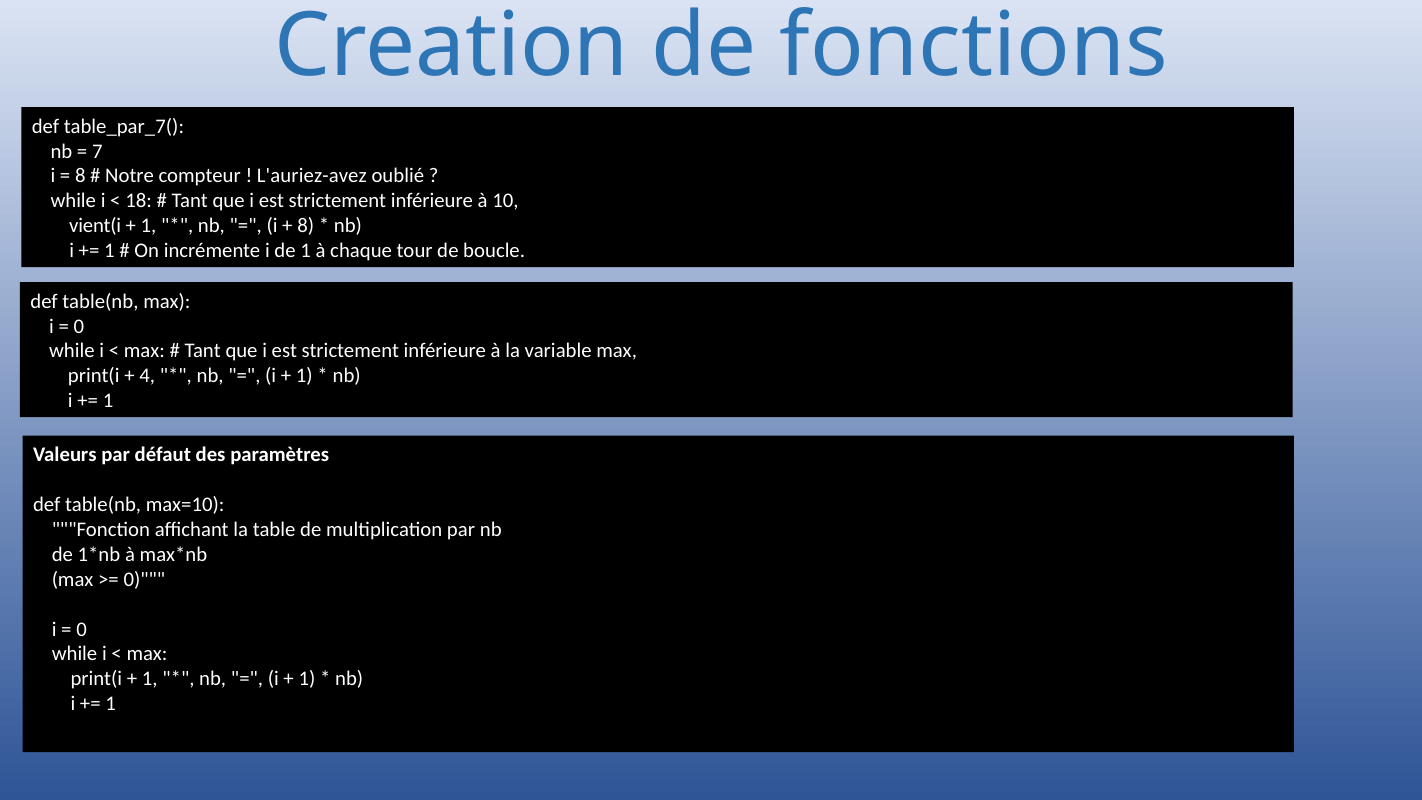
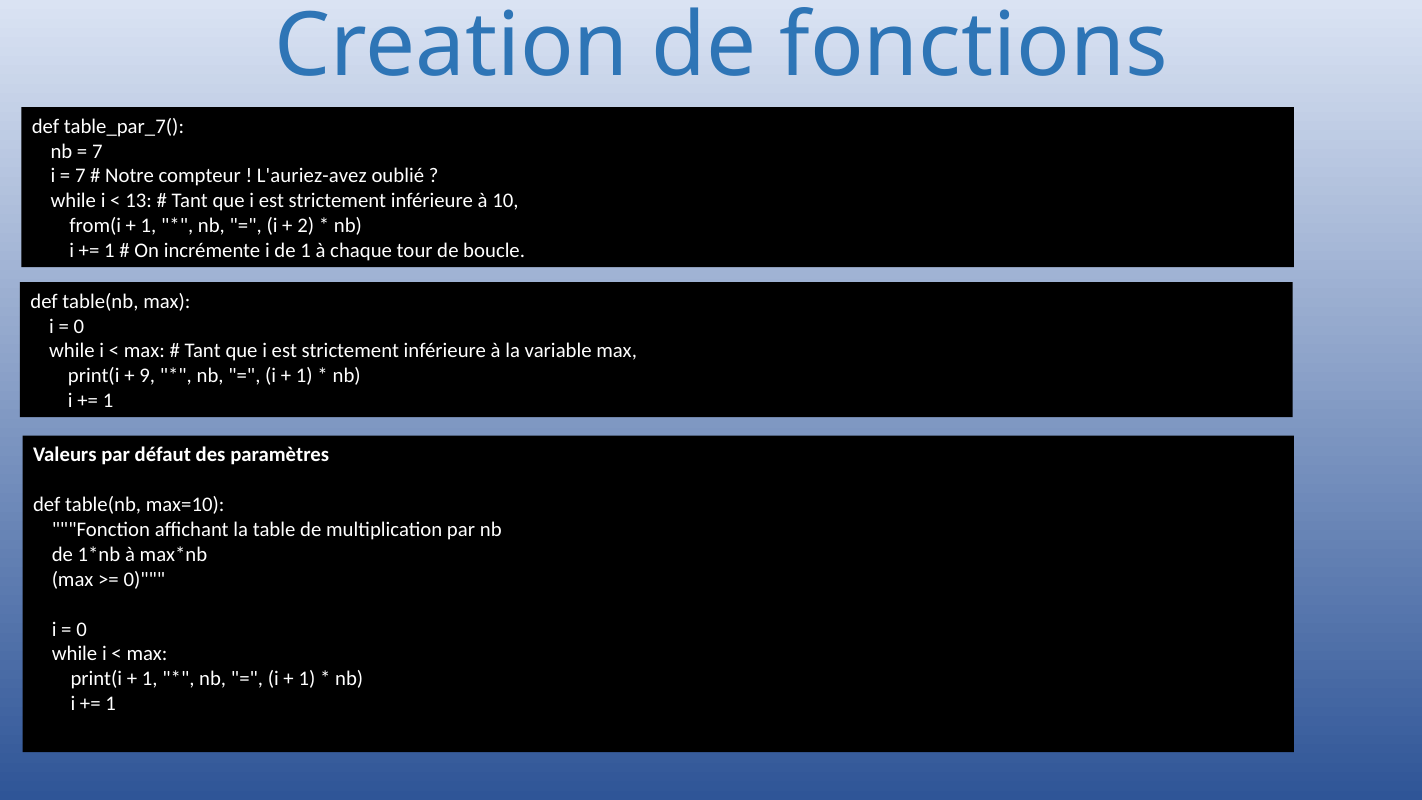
8 at (80, 176): 8 -> 7
18: 18 -> 13
vient(i: vient(i -> from(i
8 at (306, 226): 8 -> 2
4: 4 -> 9
